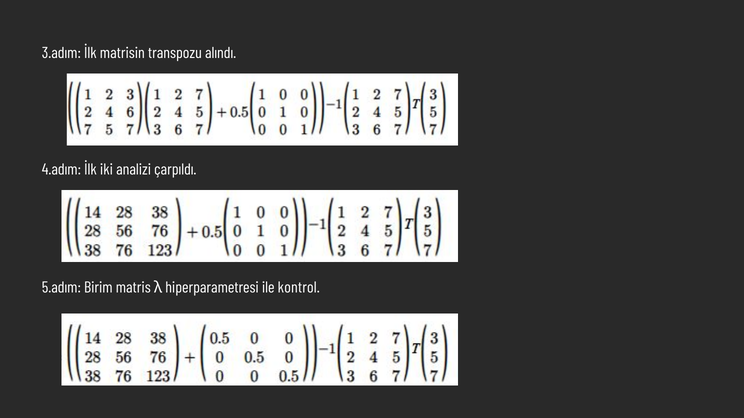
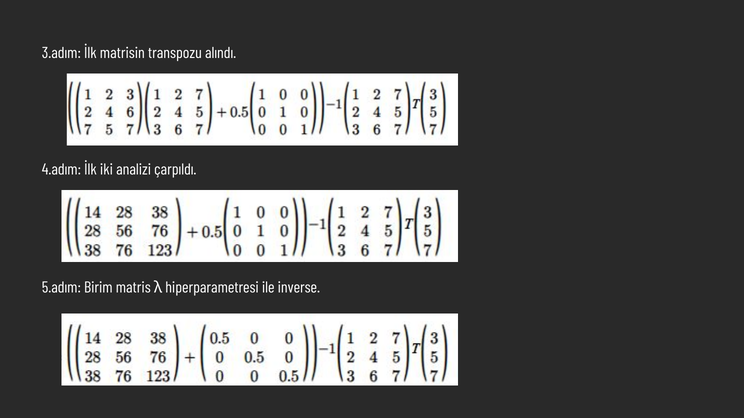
kontrol: kontrol -> inverse
